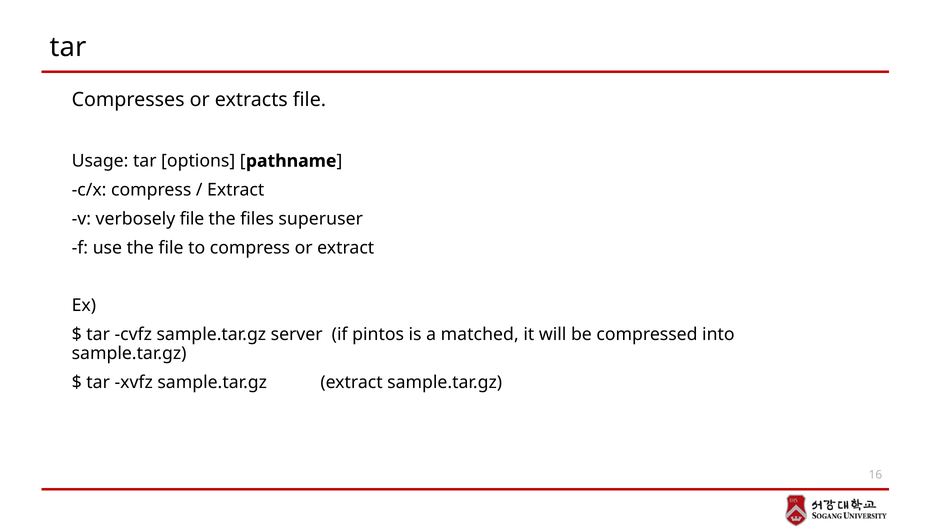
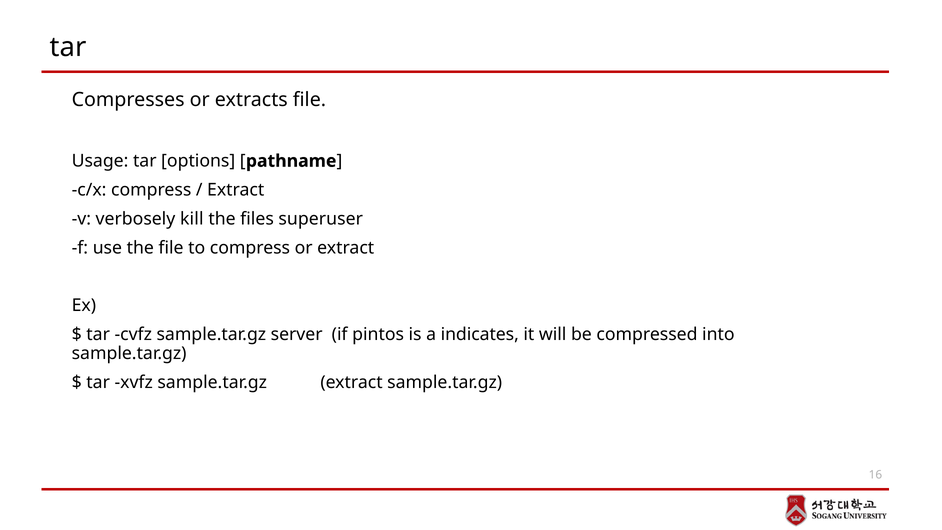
verbosely file: file -> kill
matched: matched -> indicates
